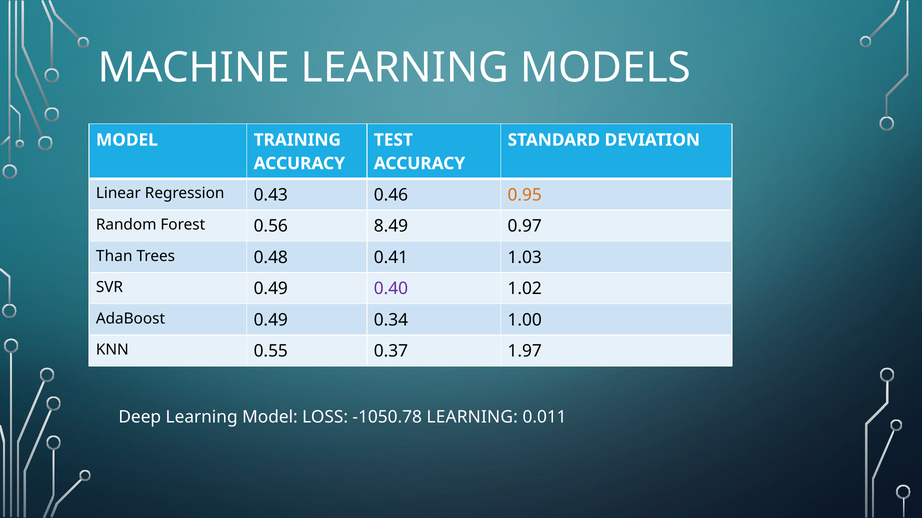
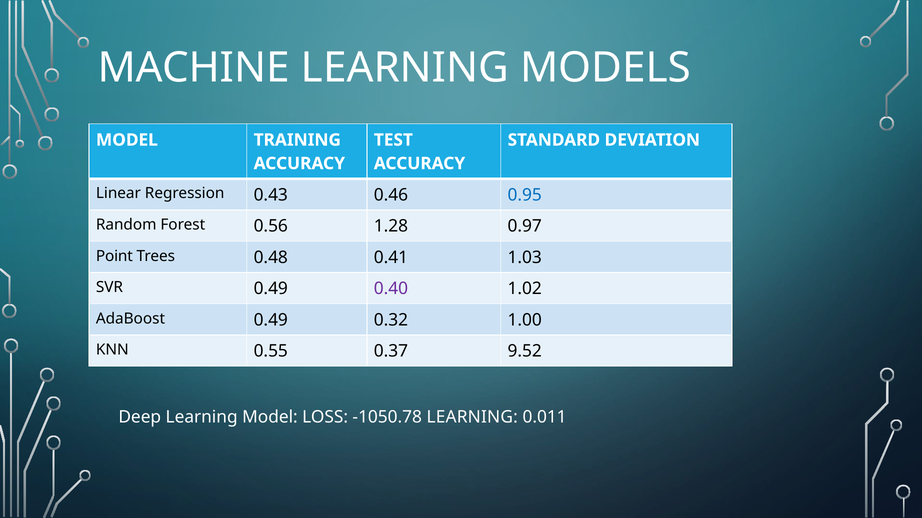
0.95 colour: orange -> blue
8.49: 8.49 -> 1.28
Than: Than -> Point
0.34: 0.34 -> 0.32
1.97: 1.97 -> 9.52
